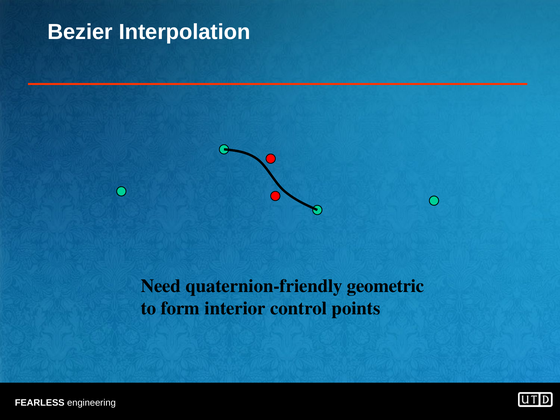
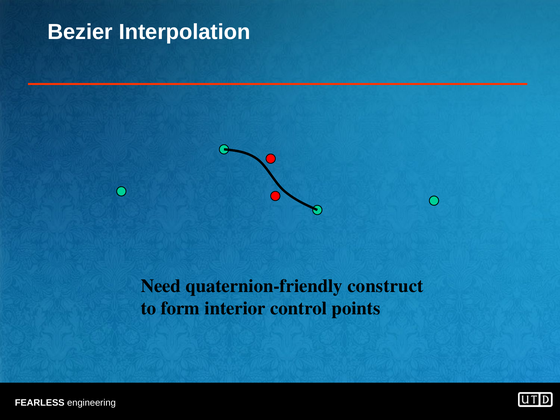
geometric: geometric -> construct
